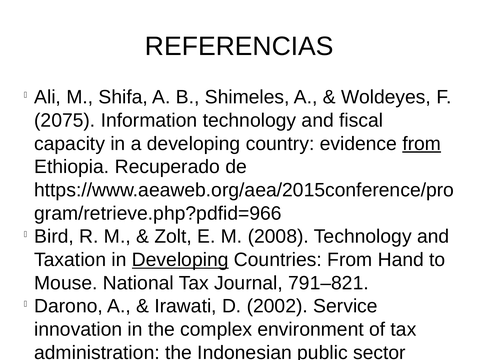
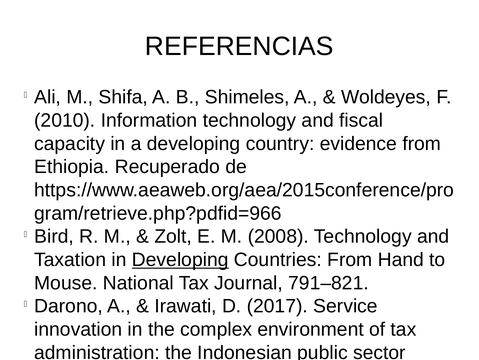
2075: 2075 -> 2010
from at (422, 143) underline: present -> none
2002: 2002 -> 2017
